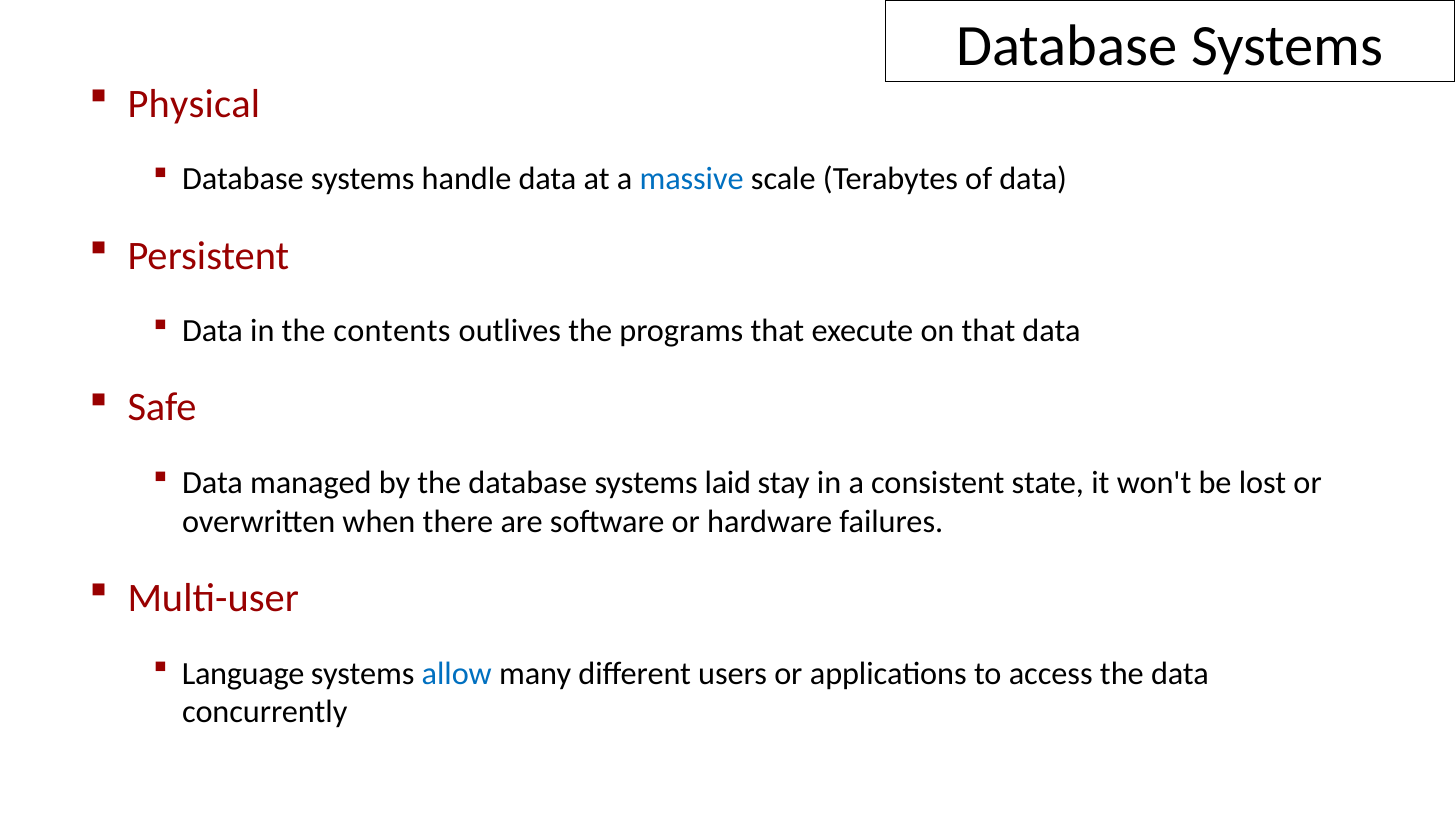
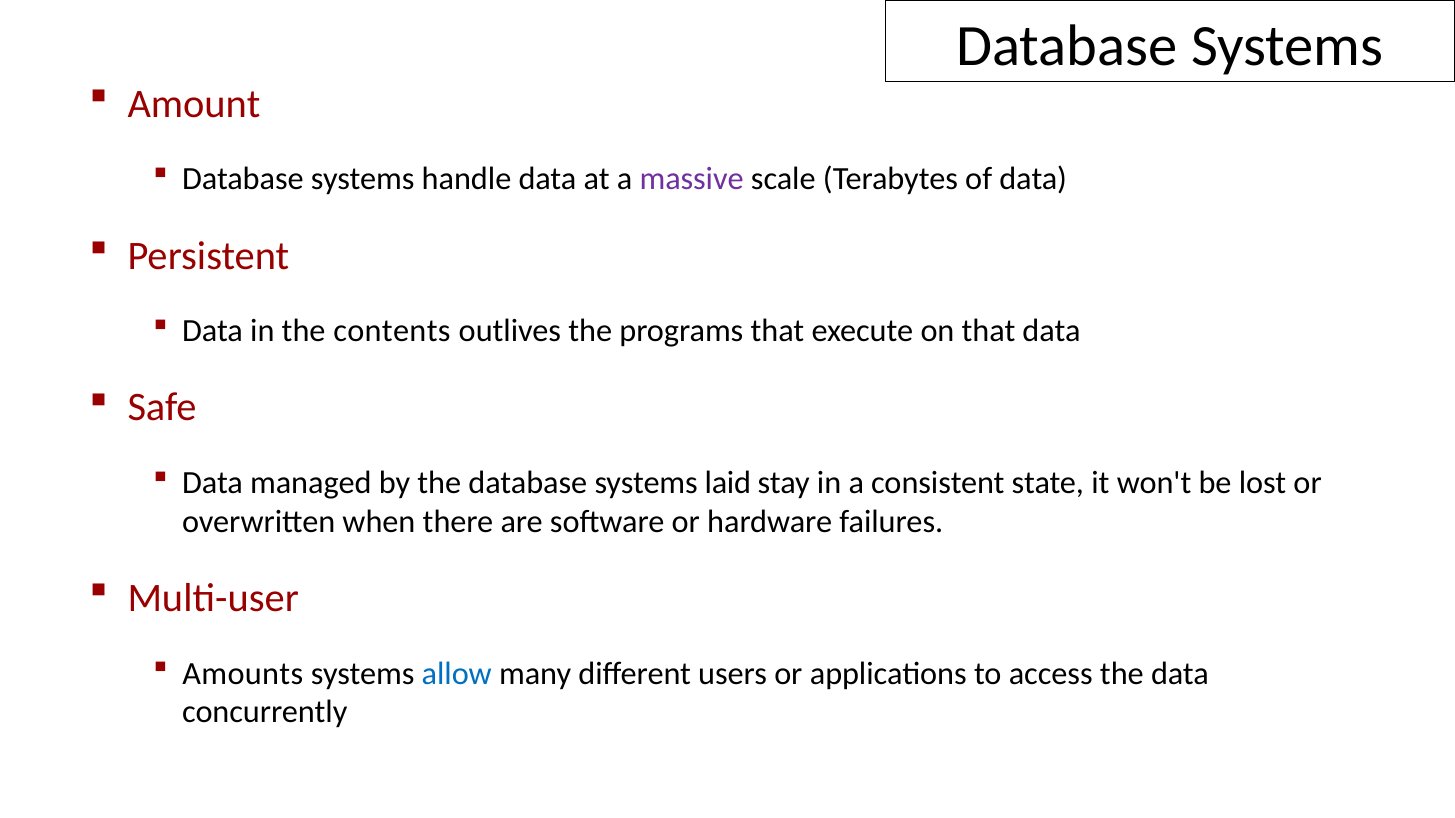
Physical: Physical -> Amount
massive colour: blue -> purple
Language: Language -> Amounts
